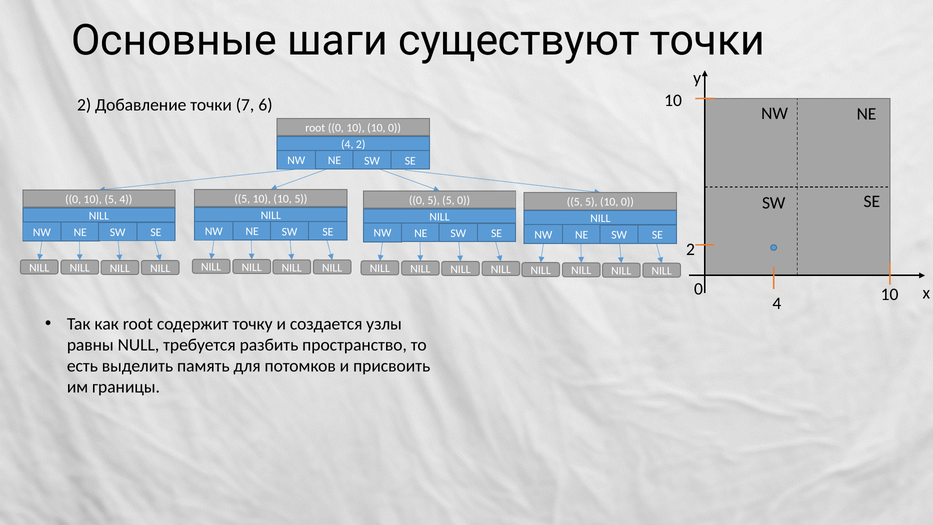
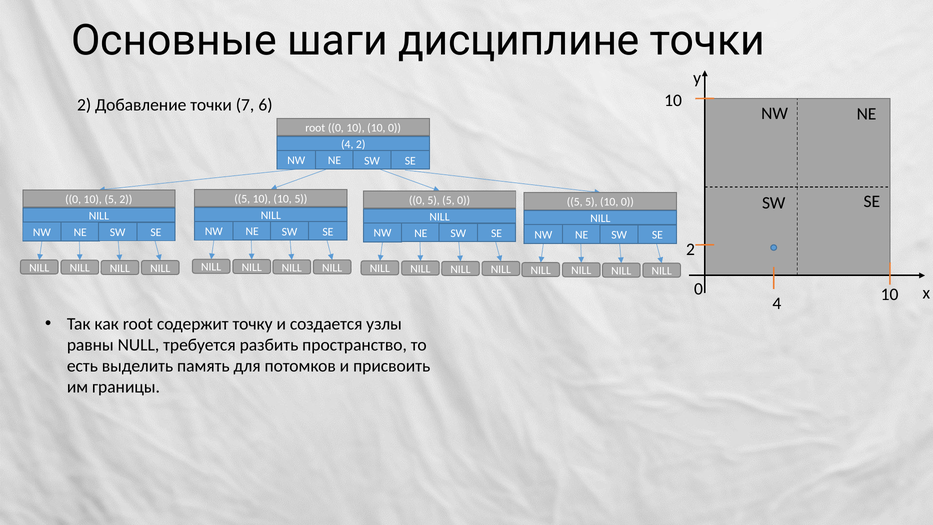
существуют: существуют -> дисциплине
5 4: 4 -> 2
